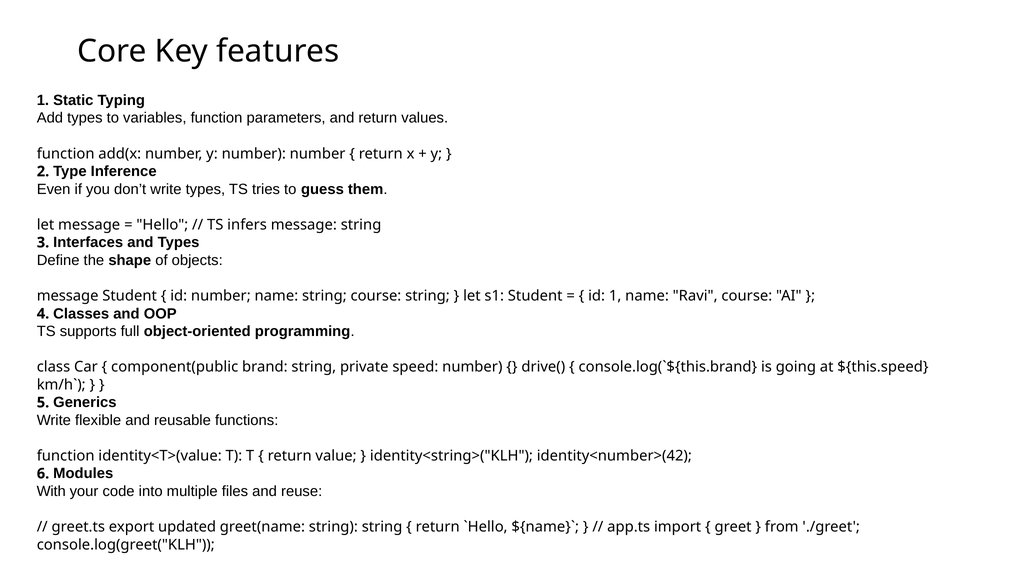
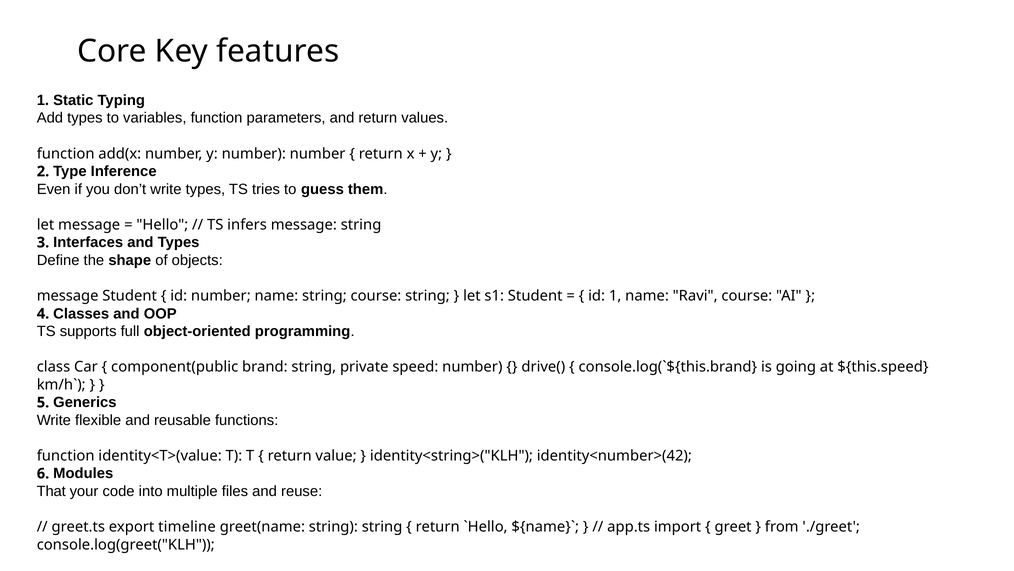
With: With -> That
updated: updated -> timeline
